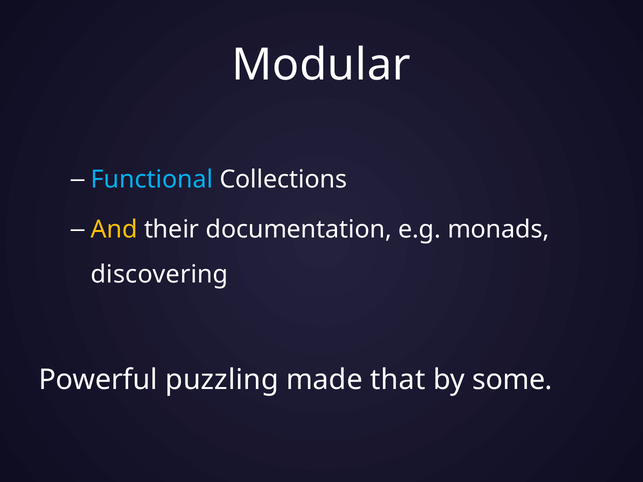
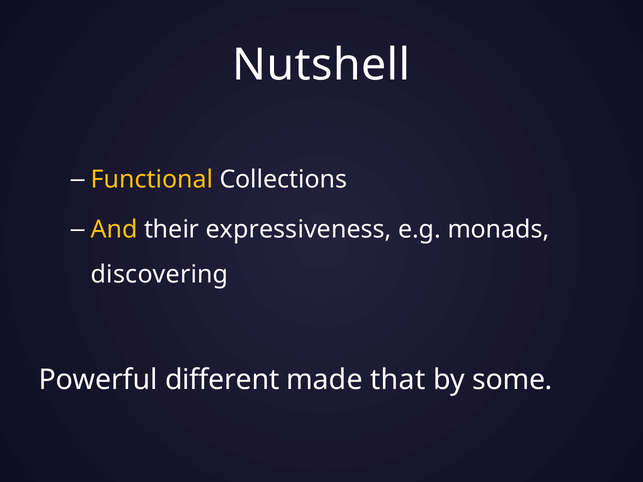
Modular: Modular -> Nutshell
Functional colour: light blue -> yellow
documentation: documentation -> expressiveness
puzzling: puzzling -> different
